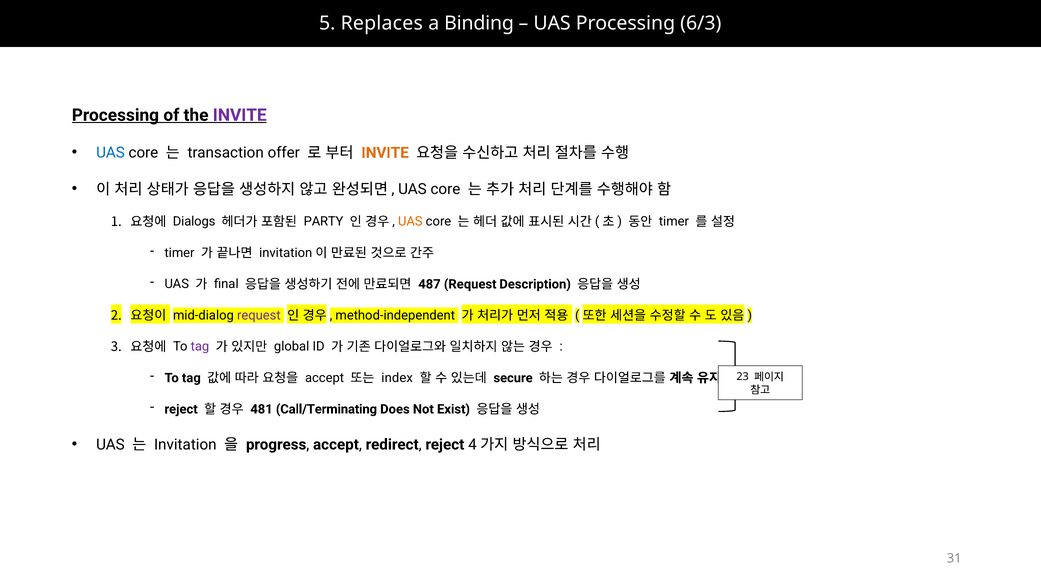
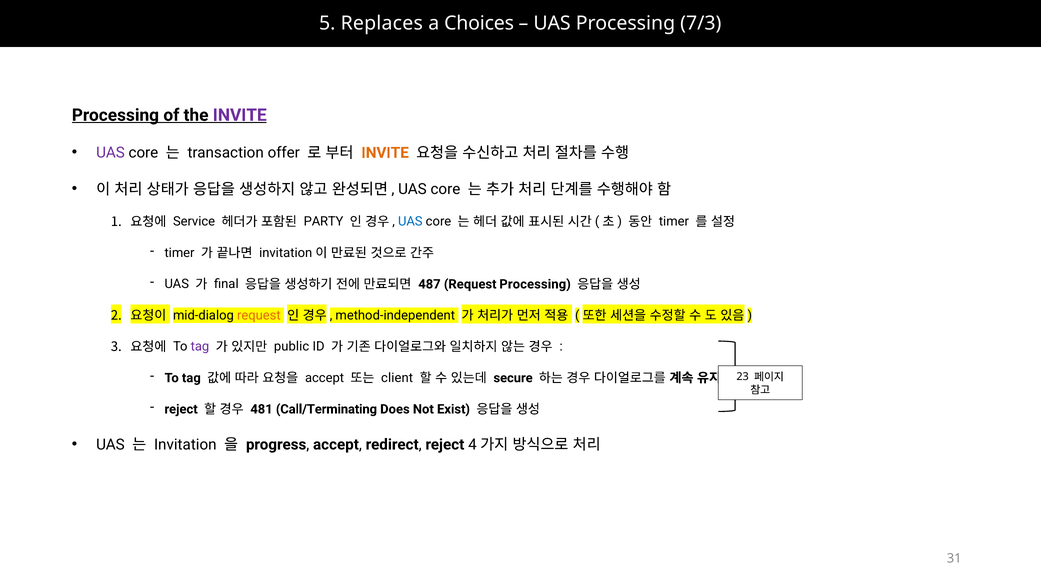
Binding: Binding -> Choices
6/3: 6/3 -> 7/3
UAS at (111, 153) colour: blue -> purple
Dialogs: Dialogs -> Service
UAS at (410, 221) colour: orange -> blue
Request Description: Description -> Processing
request at (259, 315) colour: purple -> orange
global: global -> public
index: index -> client
